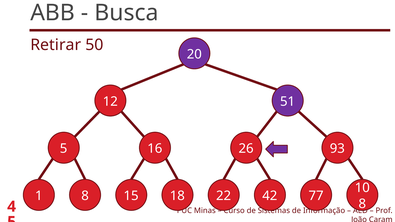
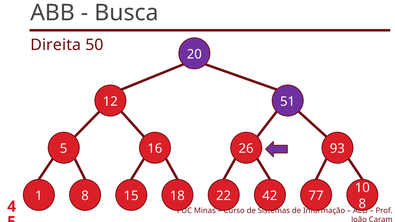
Retirar: Retirar -> Direita
